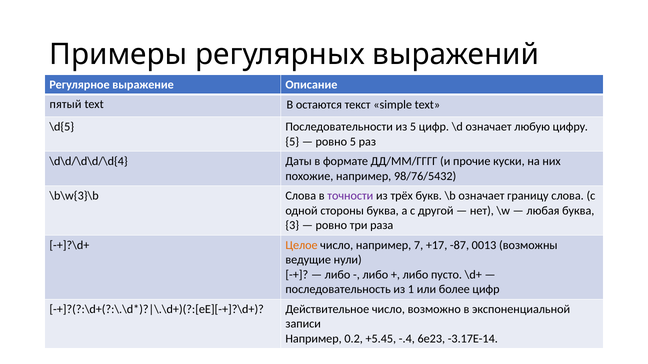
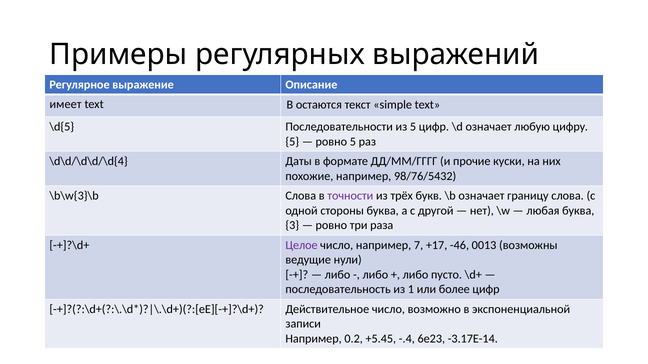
пятый: пятый -> имеет
Целое colour: orange -> purple
-87: -87 -> -46
